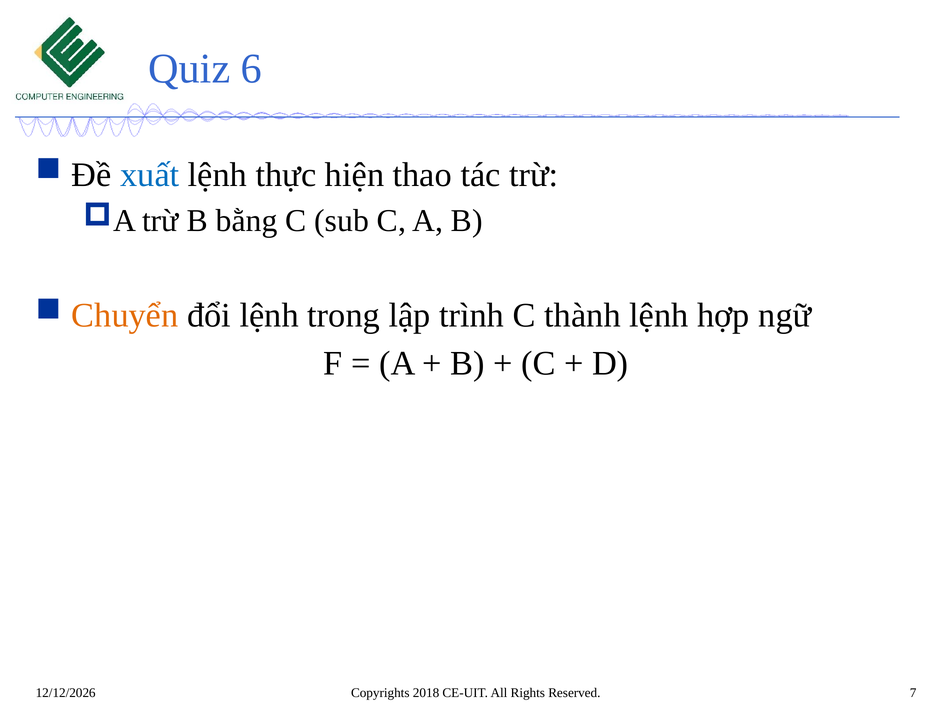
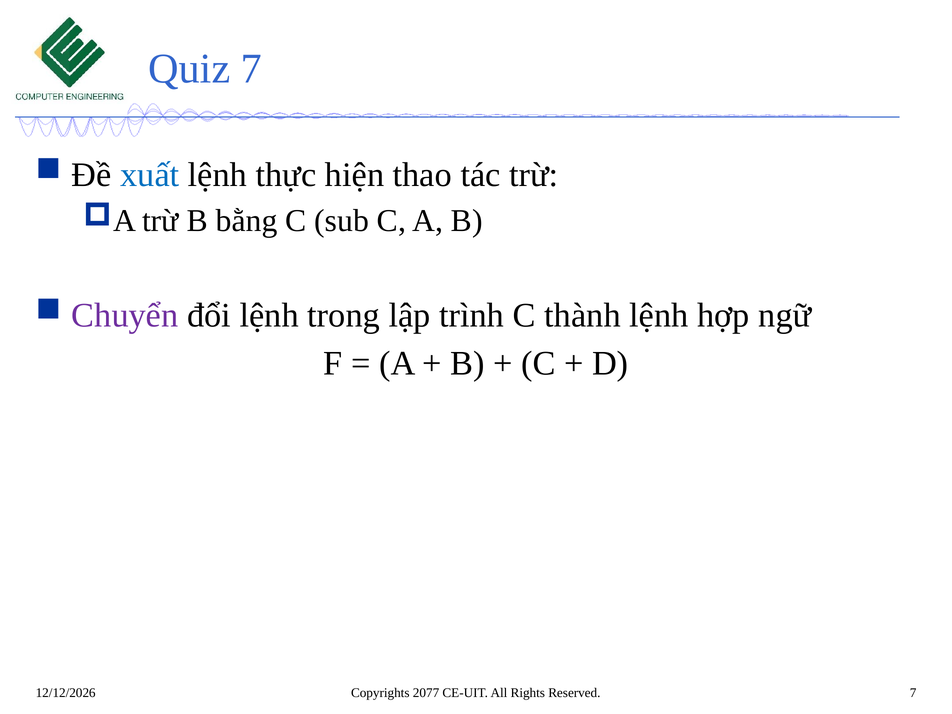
Quiz 6: 6 -> 7
Chuyển colour: orange -> purple
2018: 2018 -> 2077
